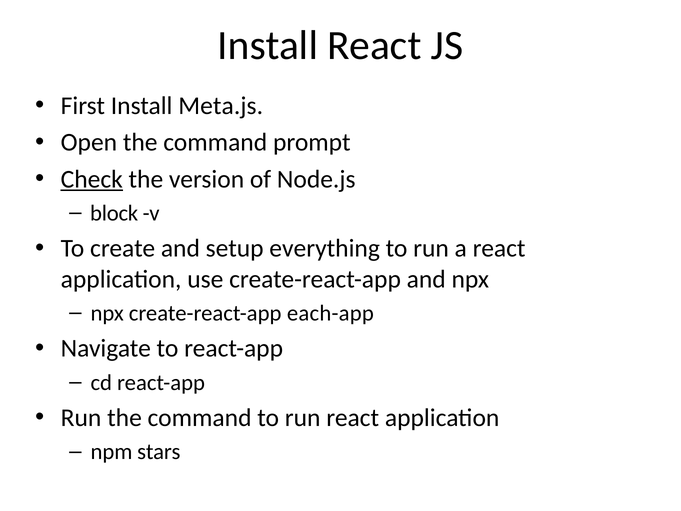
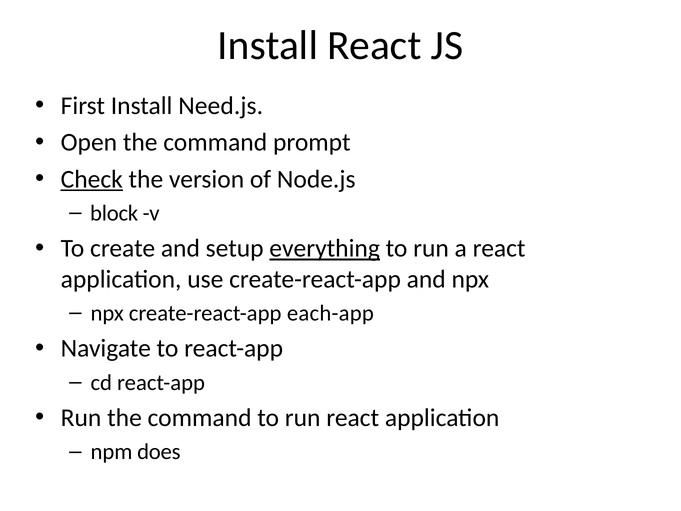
Meta.js: Meta.js -> Need.js
everything underline: none -> present
stars: stars -> does
